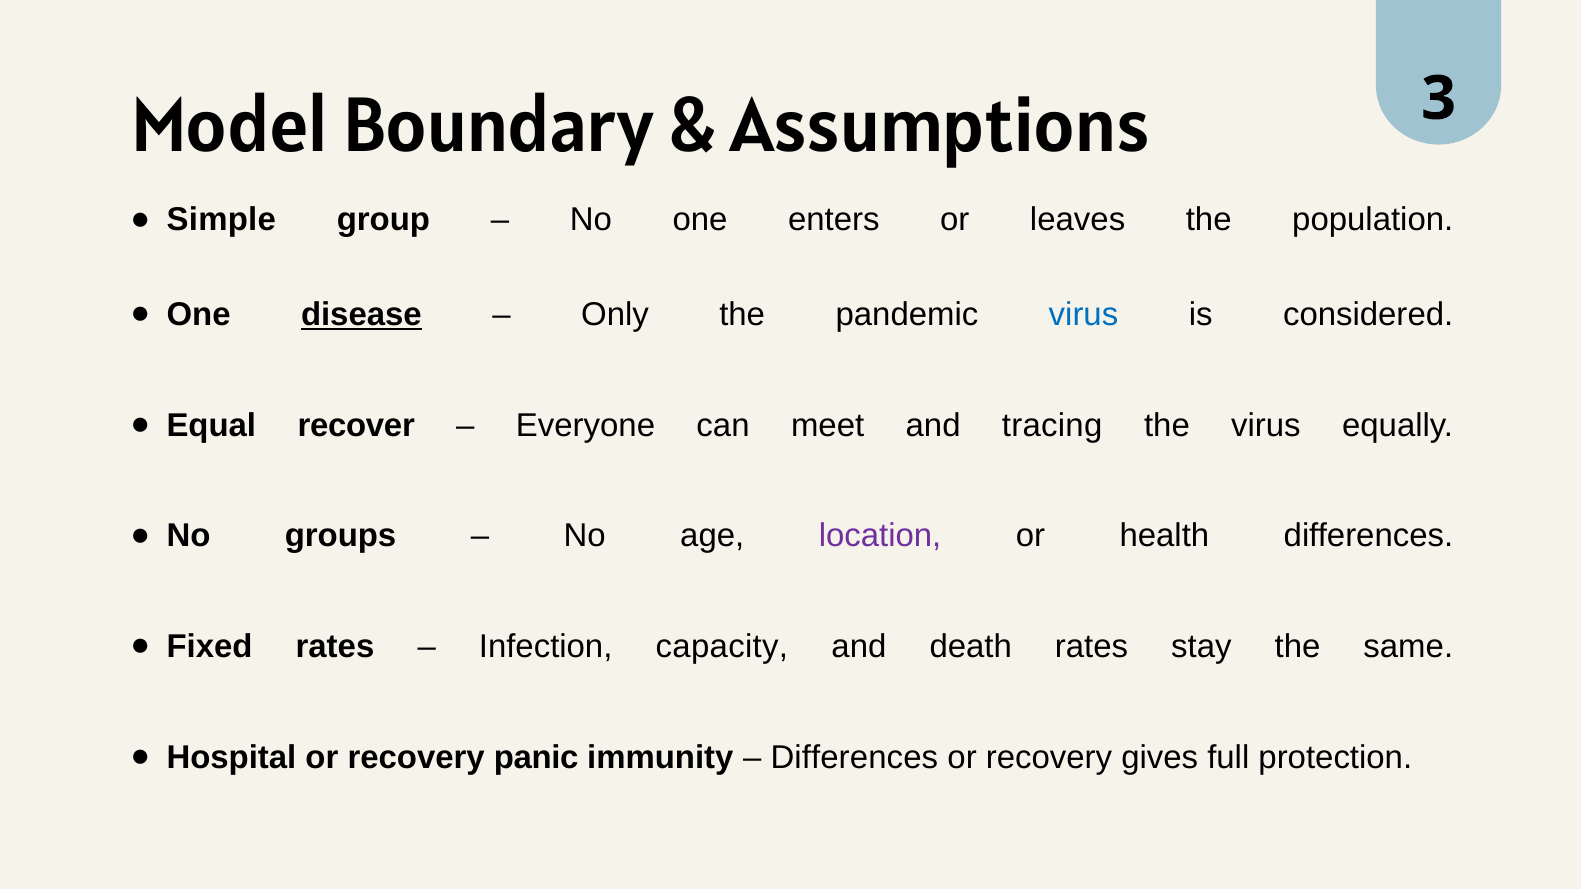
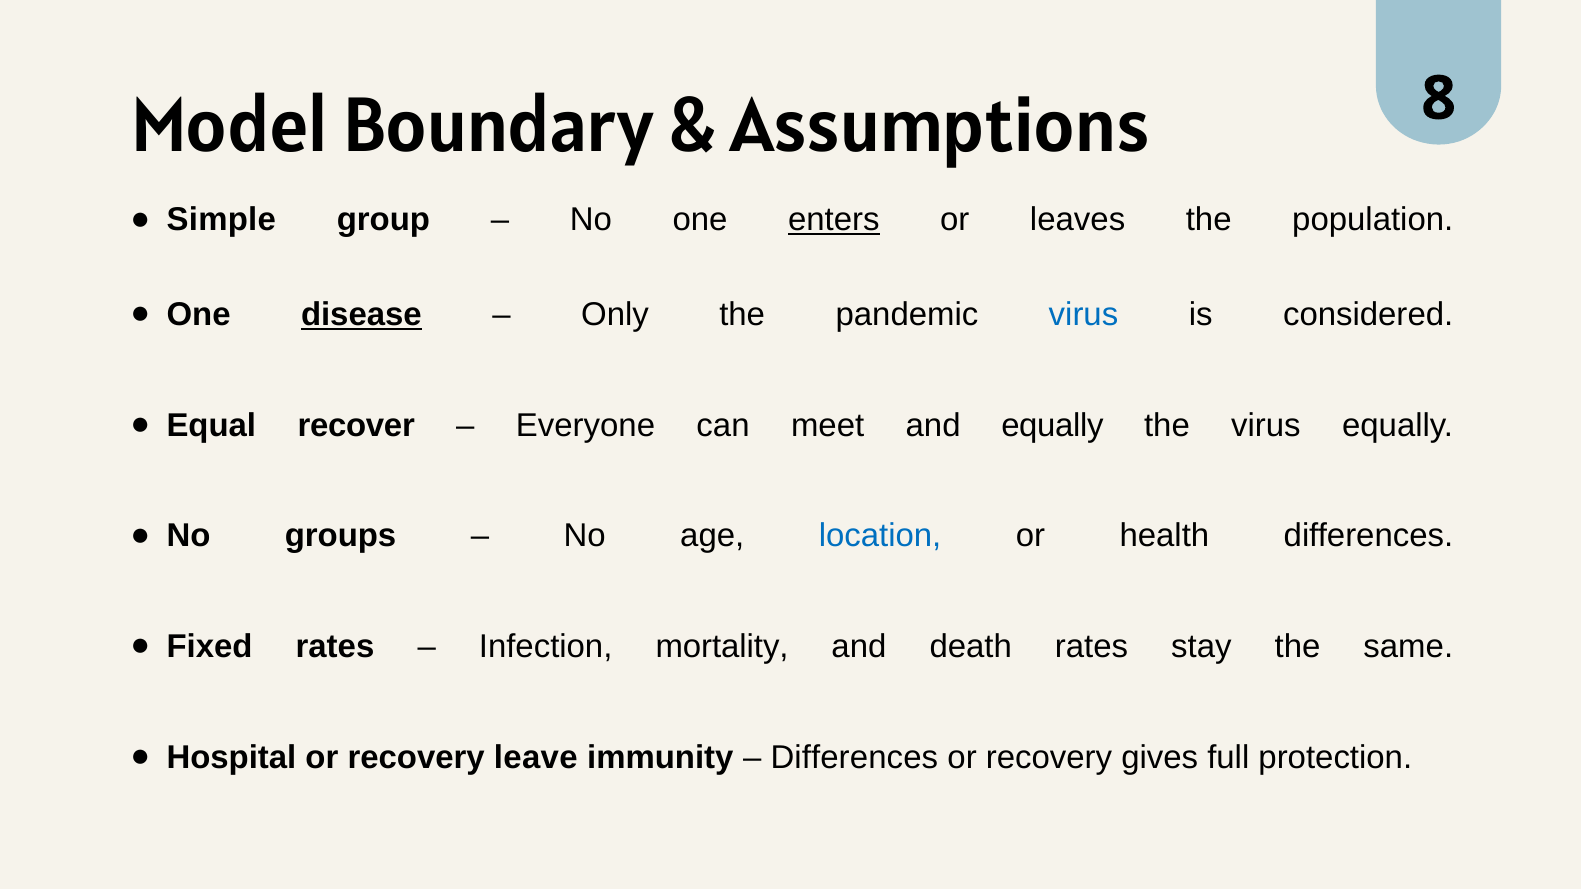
3: 3 -> 8
enters underline: none -> present
and tracing: tracing -> equally
location colour: purple -> blue
capacity: capacity -> mortality
panic: panic -> leave
